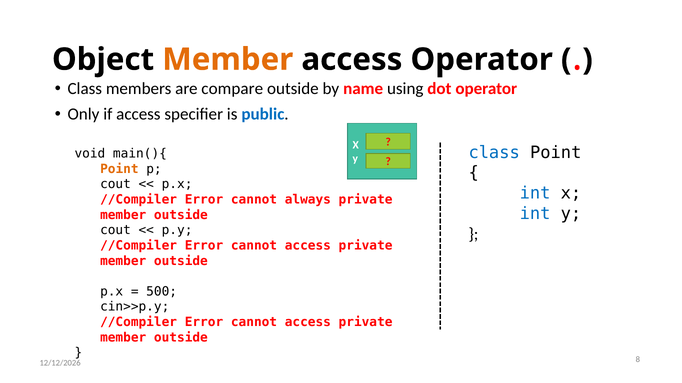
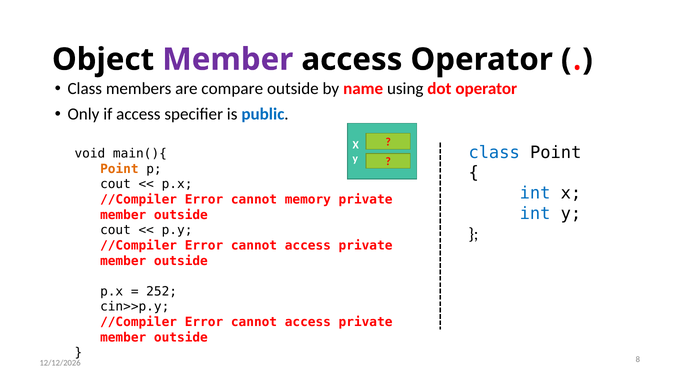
Member at (228, 60) colour: orange -> purple
always: always -> memory
500: 500 -> 252
